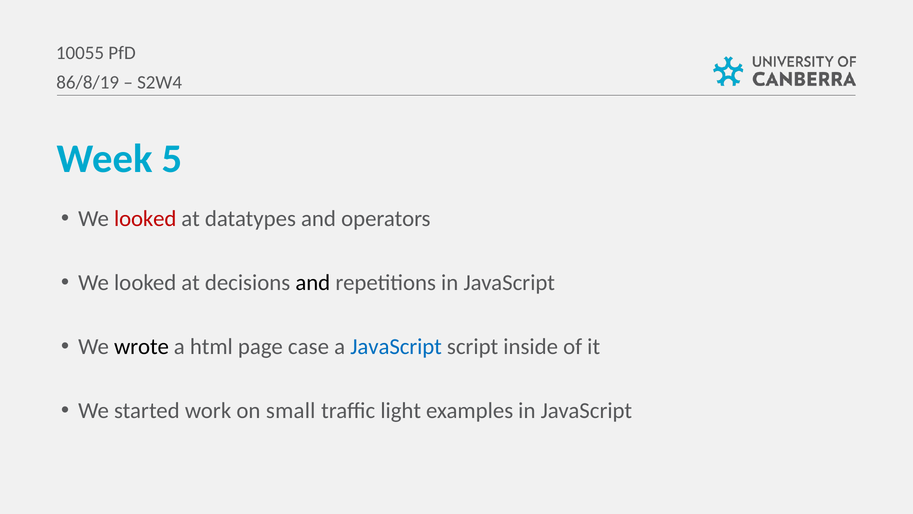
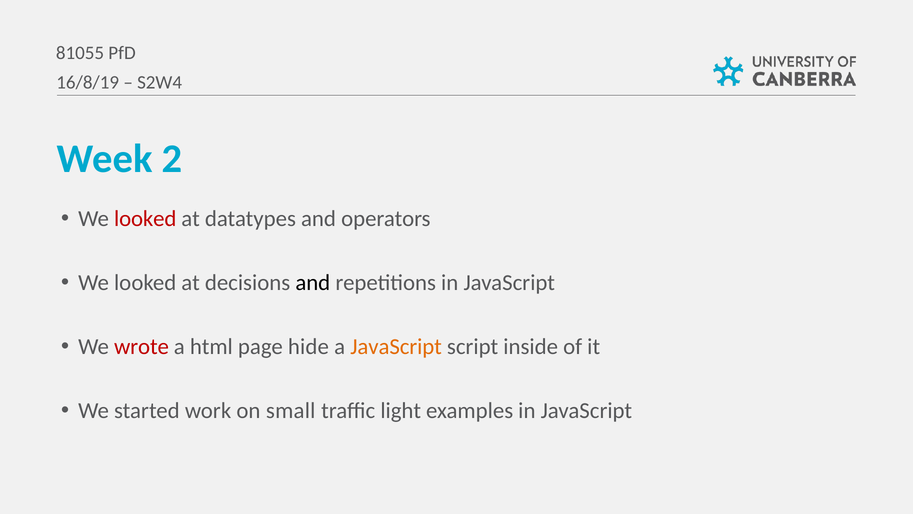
10055: 10055 -> 81055
86/8/19: 86/8/19 -> 16/8/19
5: 5 -> 2
wrote colour: black -> red
case: case -> hide
JavaScript at (396, 346) colour: blue -> orange
